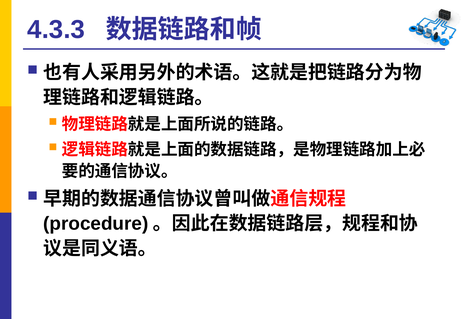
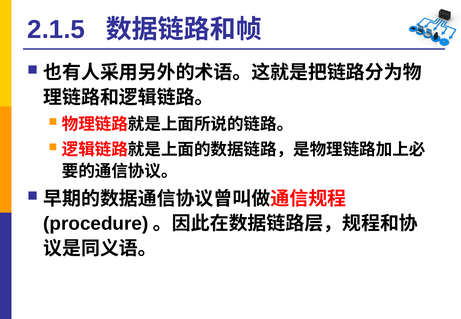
4.3.3: 4.3.3 -> 2.1.5
